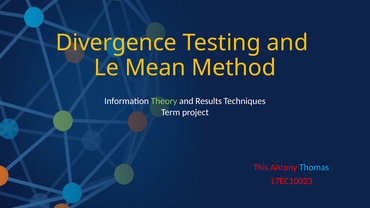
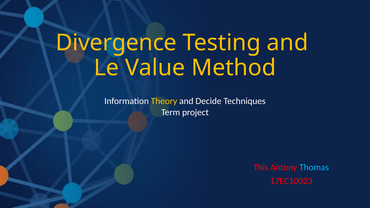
Mean: Mean -> Value
Theory colour: light green -> yellow
Results: Results -> Decide
